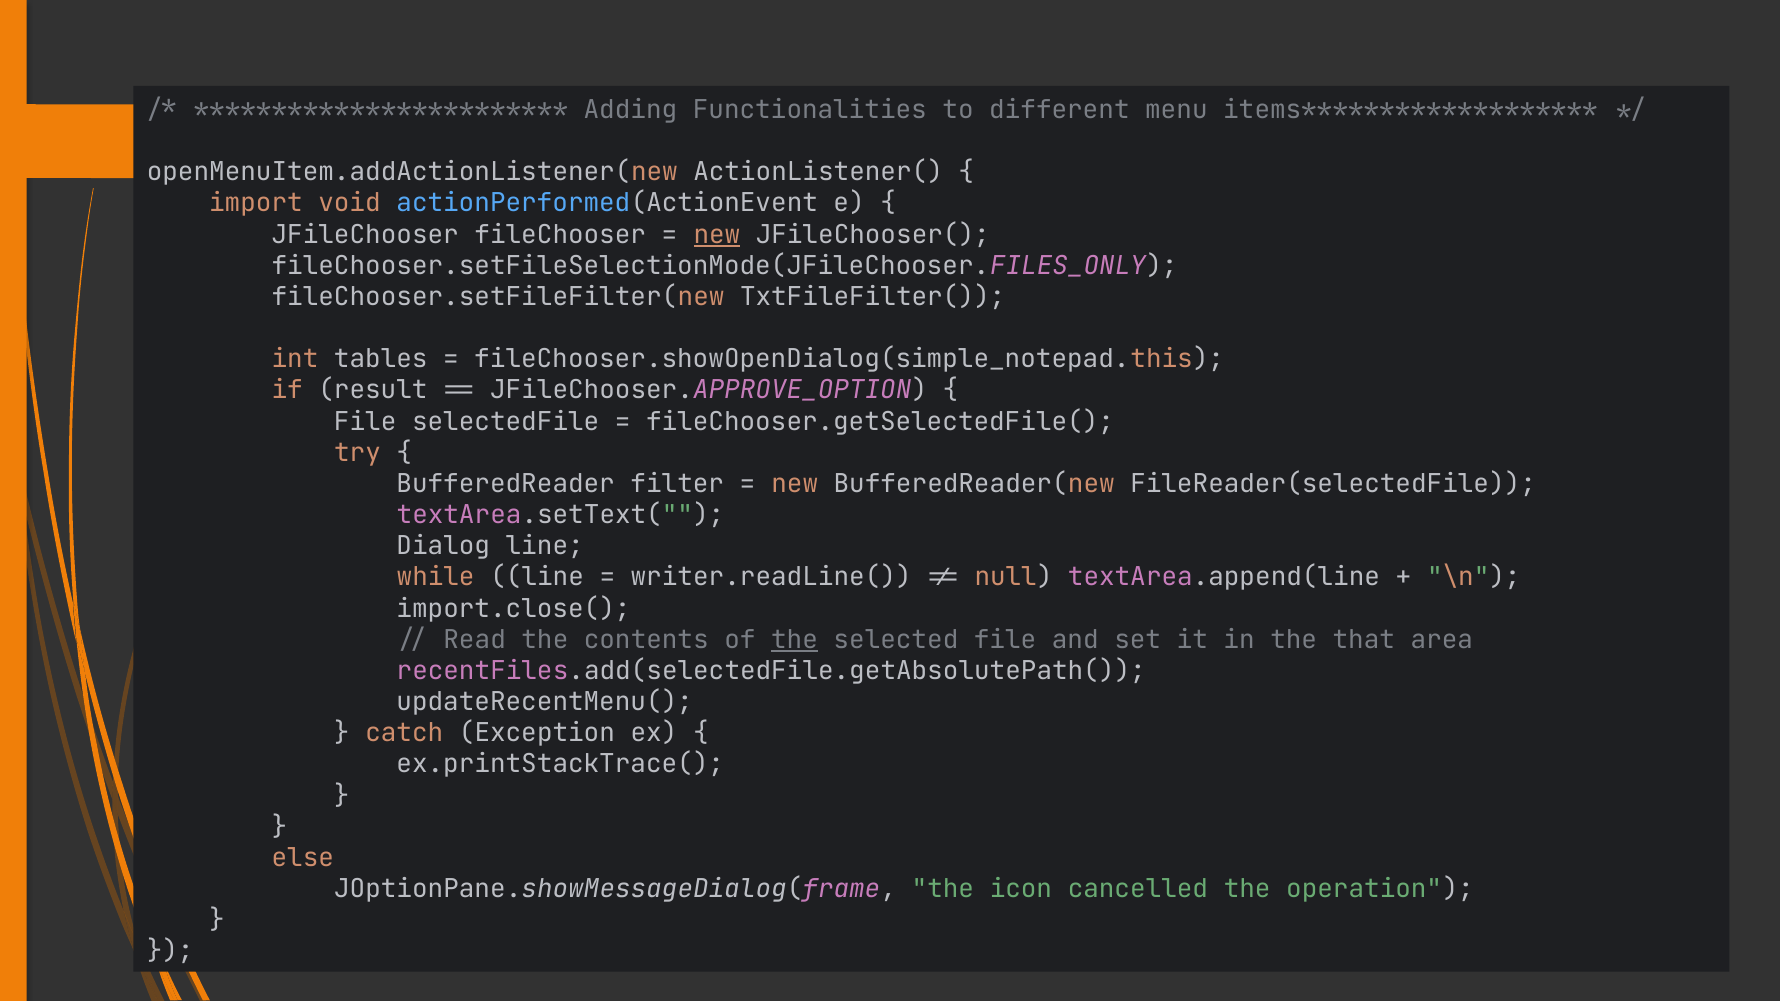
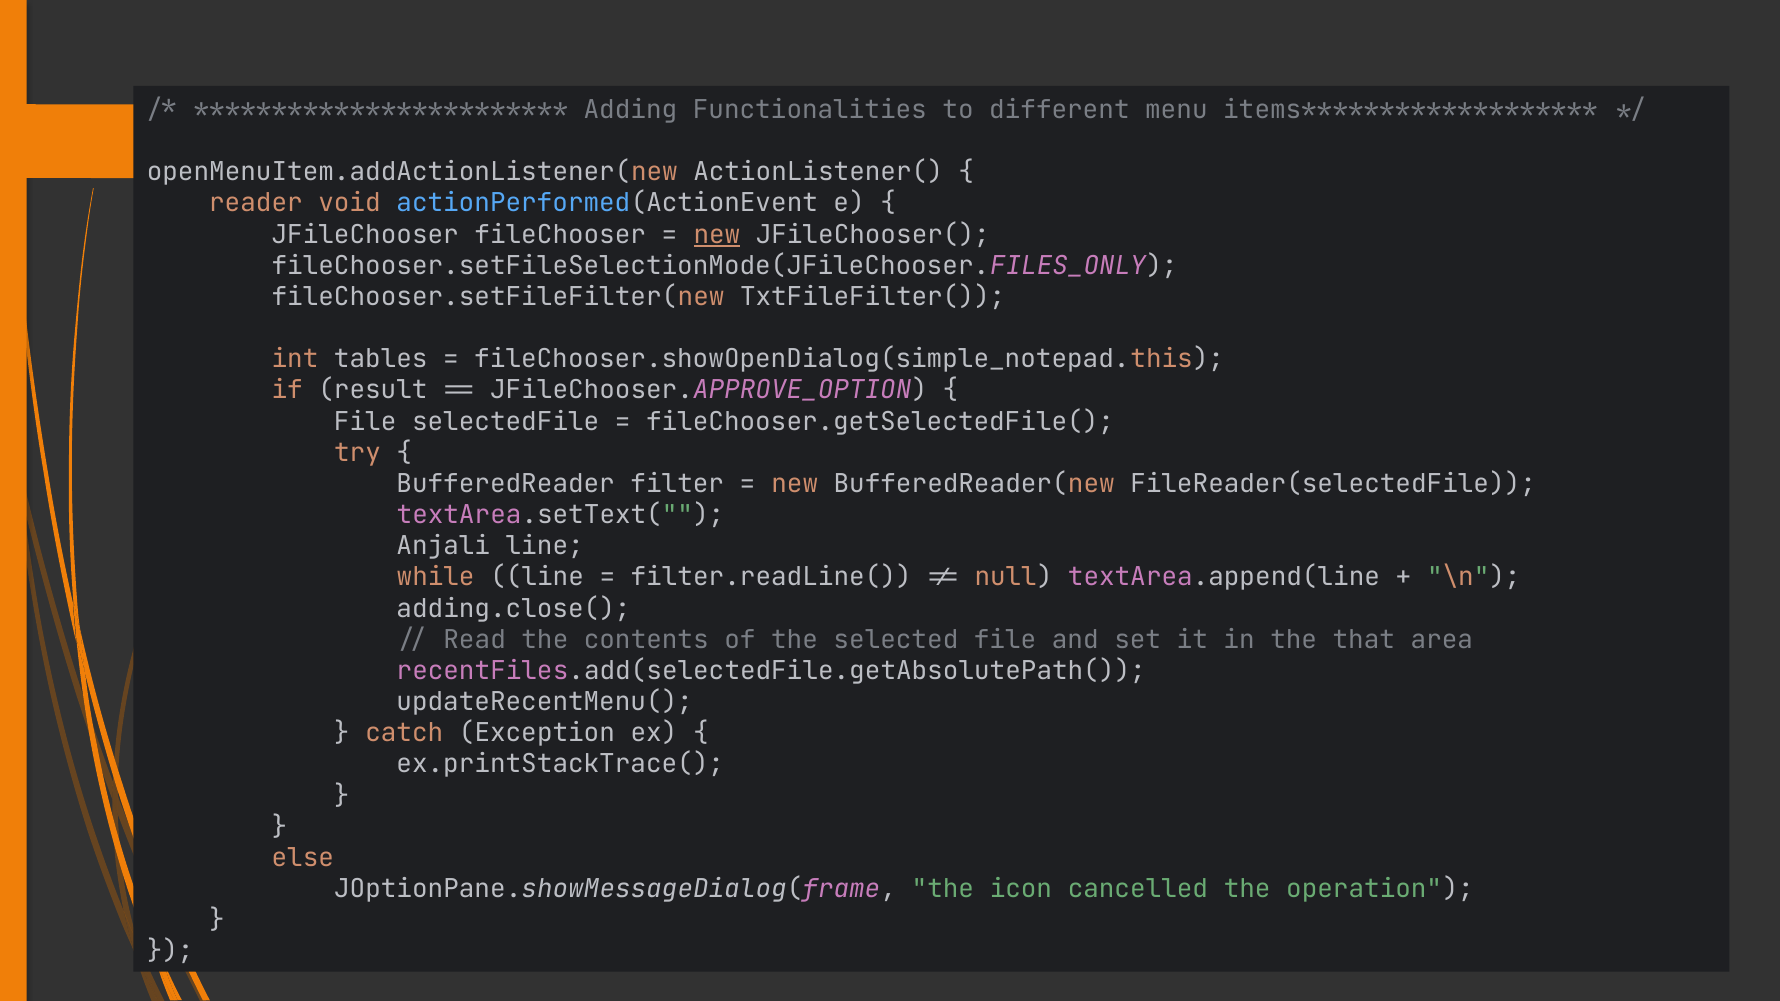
import: import -> reader
Dialog: Dialog -> Anjali
writer.readLine(: writer.readLine( -> filter.readLine(
import.close(: import.close( -> adding.close(
the at (794, 640) underline: present -> none
